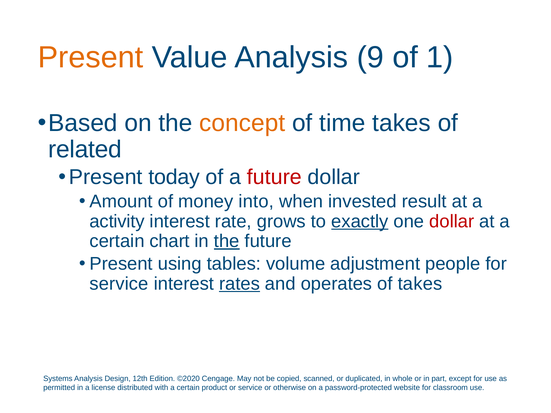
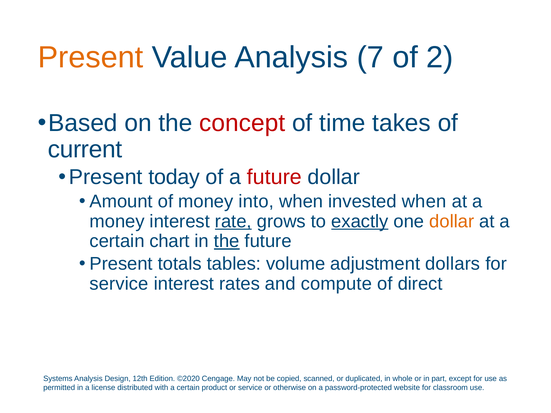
9: 9 -> 7
1: 1 -> 2
concept colour: orange -> red
related: related -> current
invested result: result -> when
activity at (117, 221): activity -> money
rate underline: none -> present
dollar at (452, 221) colour: red -> orange
using: using -> totals
people: people -> dollars
rates underline: present -> none
operates: operates -> compute
of takes: takes -> direct
